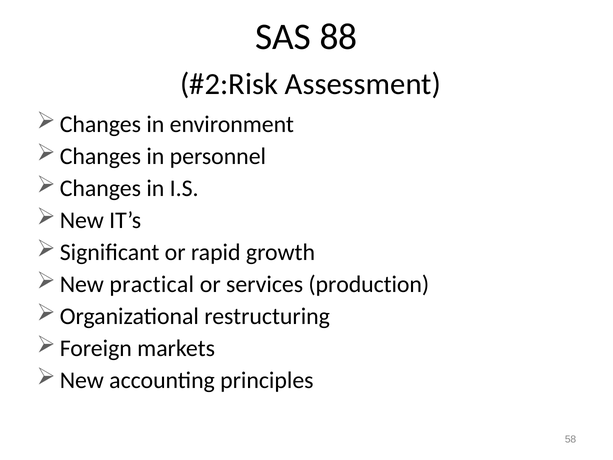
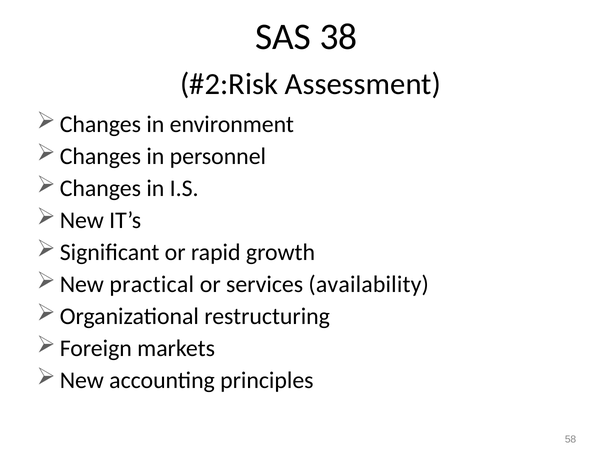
88: 88 -> 38
production: production -> availability
